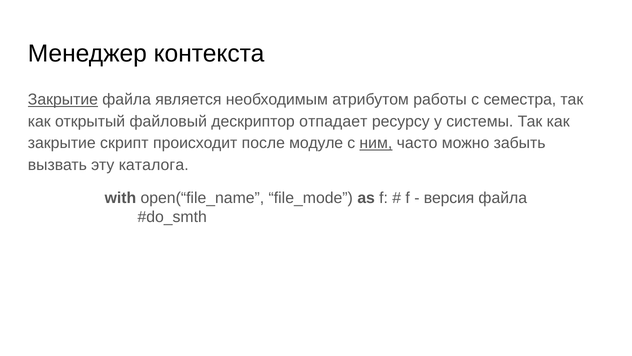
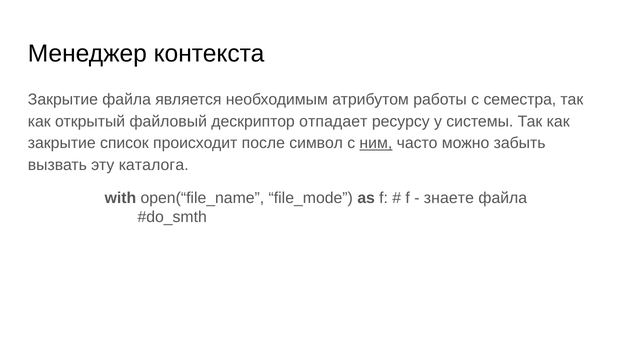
Закрытие at (63, 99) underline: present -> none
скрипт: скрипт -> список
модуле: модуле -> символ
версия: версия -> знаете
